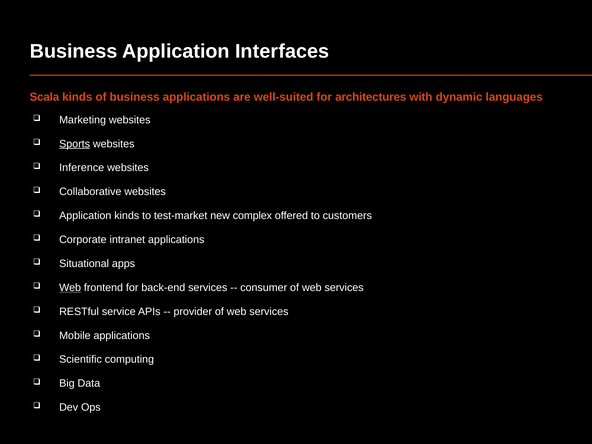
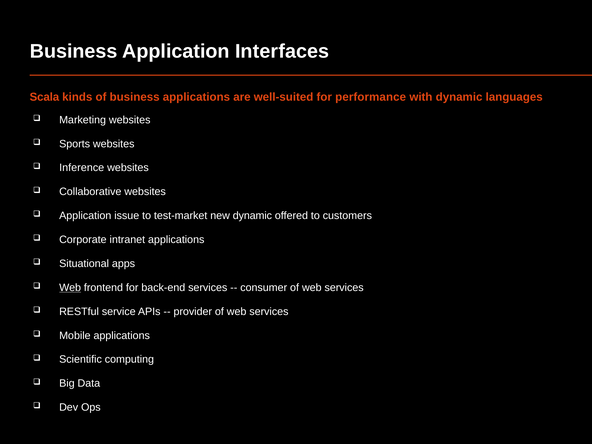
architectures: architectures -> performance
Sports underline: present -> none
Application kinds: kinds -> issue
new complex: complex -> dynamic
